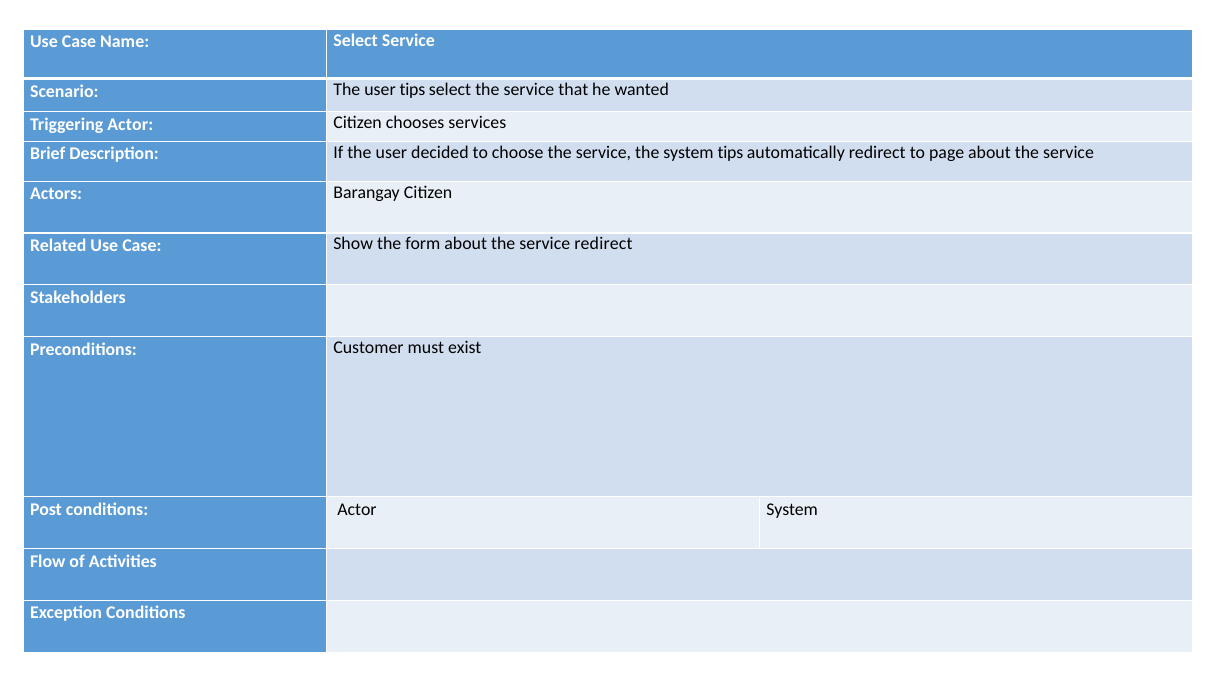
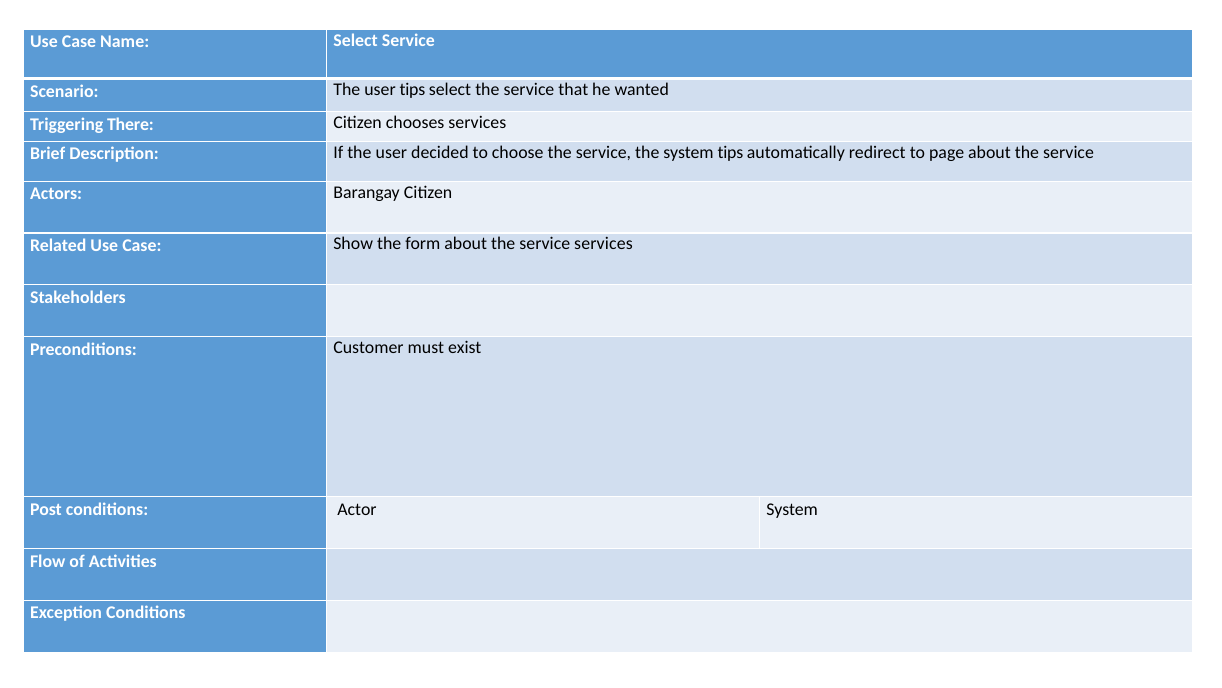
Triggering Actor: Actor -> There
service redirect: redirect -> services
